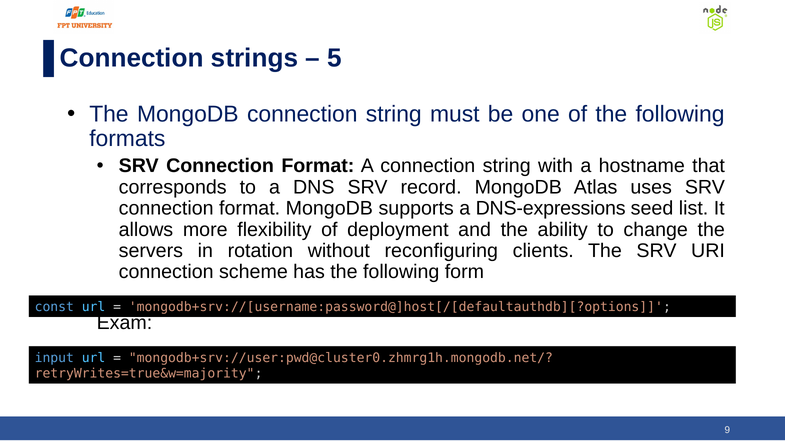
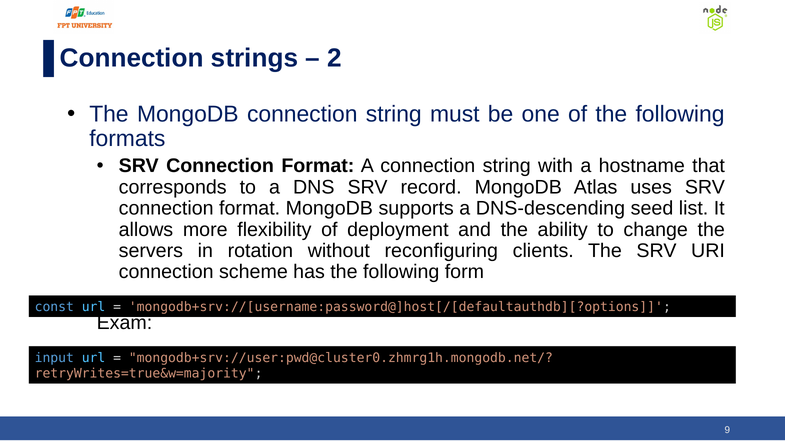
5: 5 -> 2
DNS-expressions: DNS-expressions -> DNS-descending
